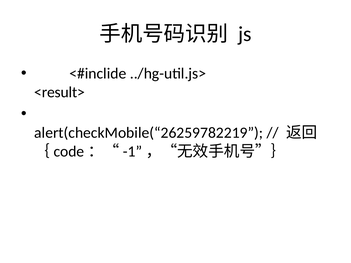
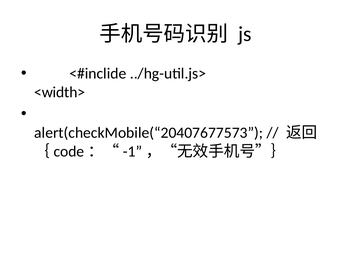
<result>: <result> -> <width>
alert(checkMobile(“26259782219: alert(checkMobile(“26259782219 -> alert(checkMobile(“20407677573
